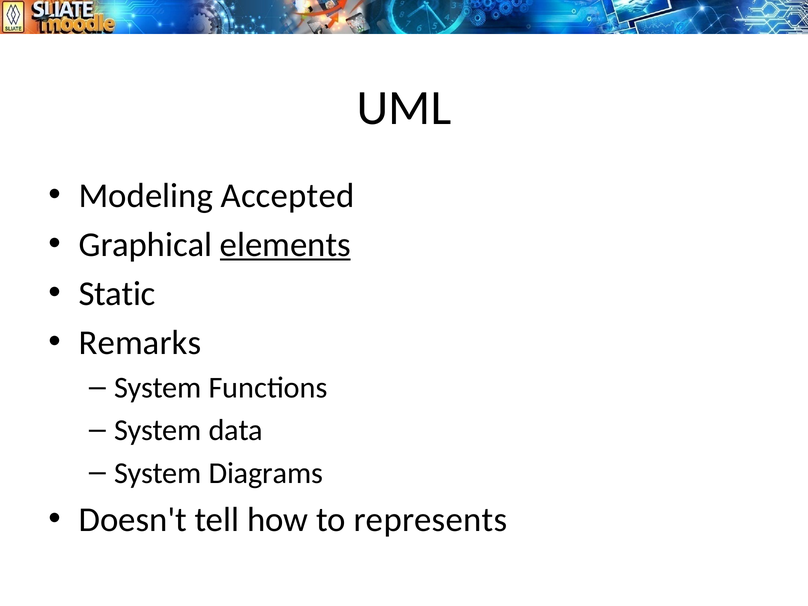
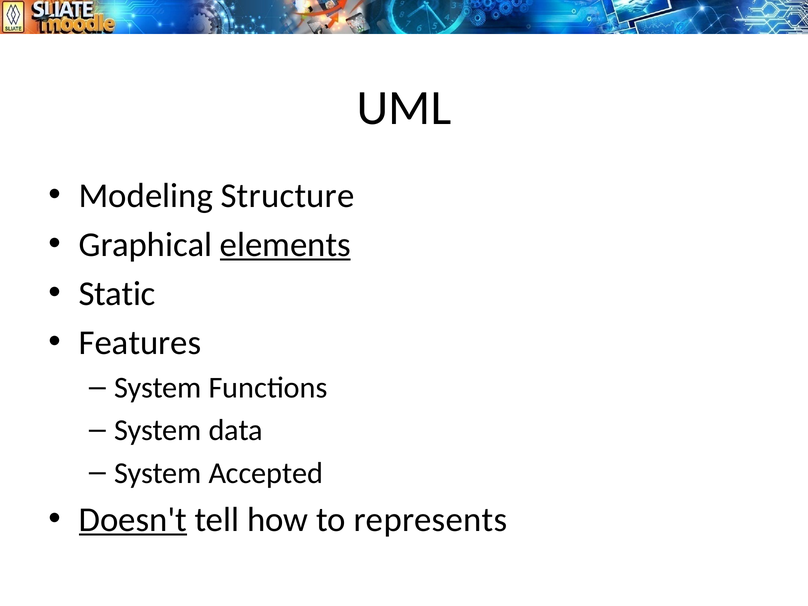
Accepted: Accepted -> Structure
Remarks: Remarks -> Features
Diagrams: Diagrams -> Accepted
Doesn't underline: none -> present
